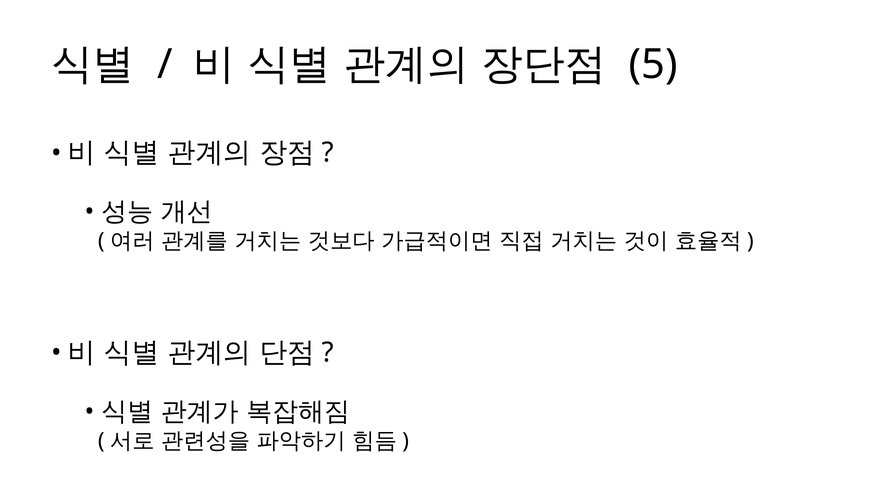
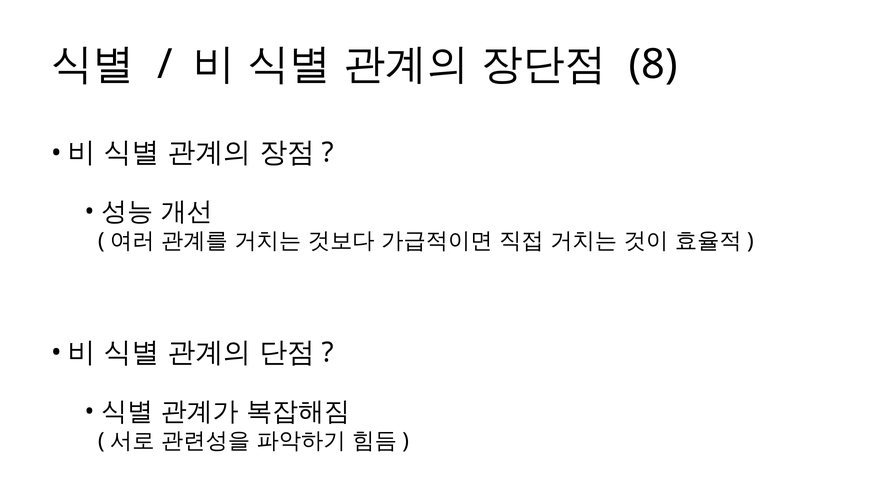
5: 5 -> 8
